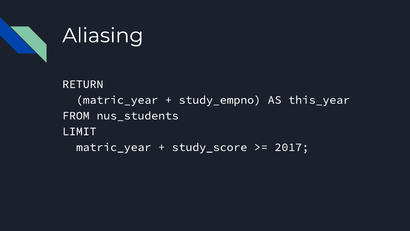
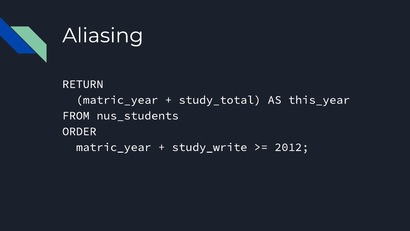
study_empno: study_empno -> study_total
LIMIT: LIMIT -> ORDER
study_score: study_score -> study_write
2017: 2017 -> 2012
